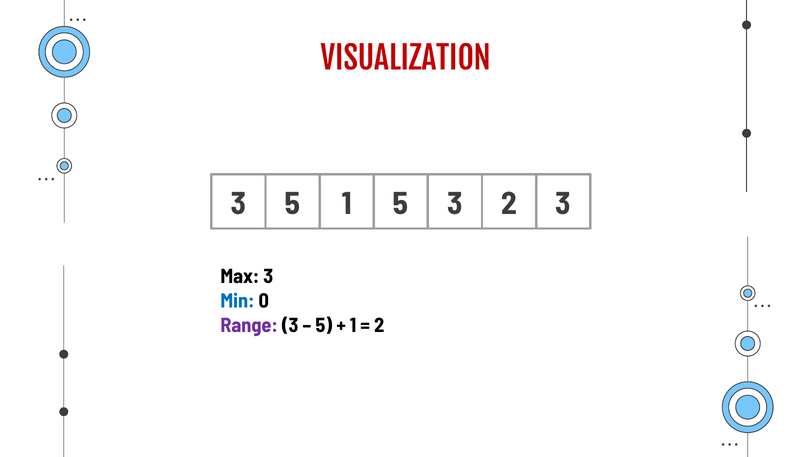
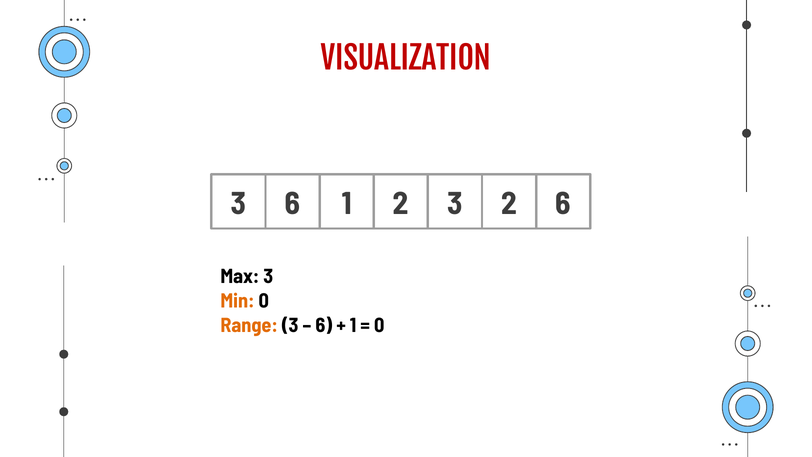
3 5: 5 -> 6
1 5: 5 -> 2
2 3: 3 -> 6
Min colour: blue -> orange
Range colour: purple -> orange
5 at (324, 325): 5 -> 6
2 at (379, 325): 2 -> 0
